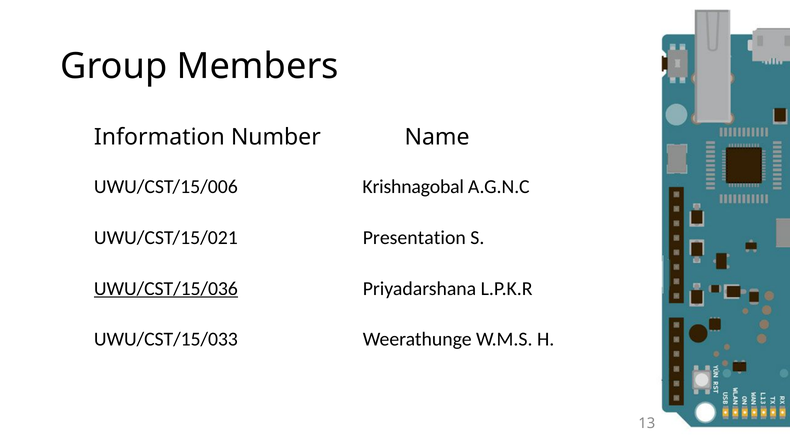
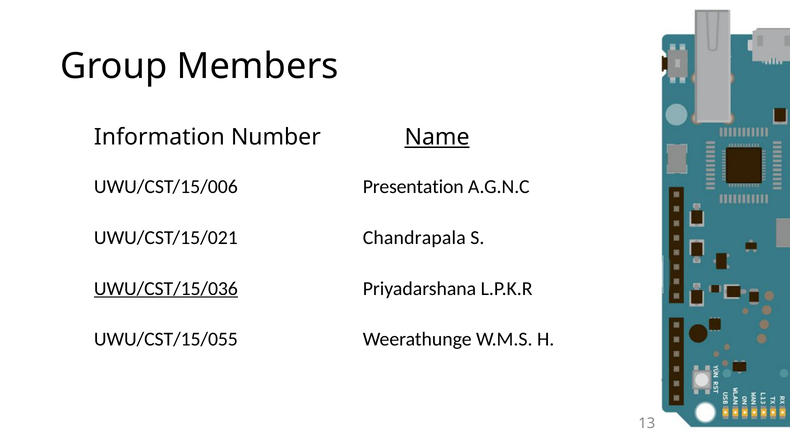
Name underline: none -> present
Krishnagobal: Krishnagobal -> Presentation
Presentation: Presentation -> Chandrapala
UWU/CST/15/033: UWU/CST/15/033 -> UWU/CST/15/055
